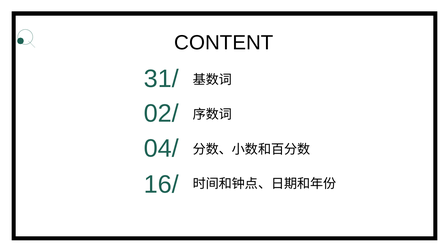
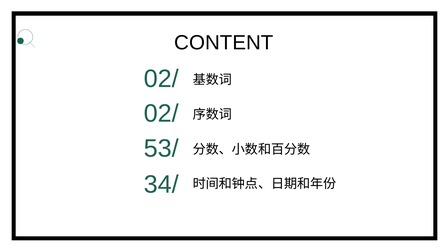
31/ at (161, 79): 31/ -> 02/
04/: 04/ -> 53/
16/: 16/ -> 34/
